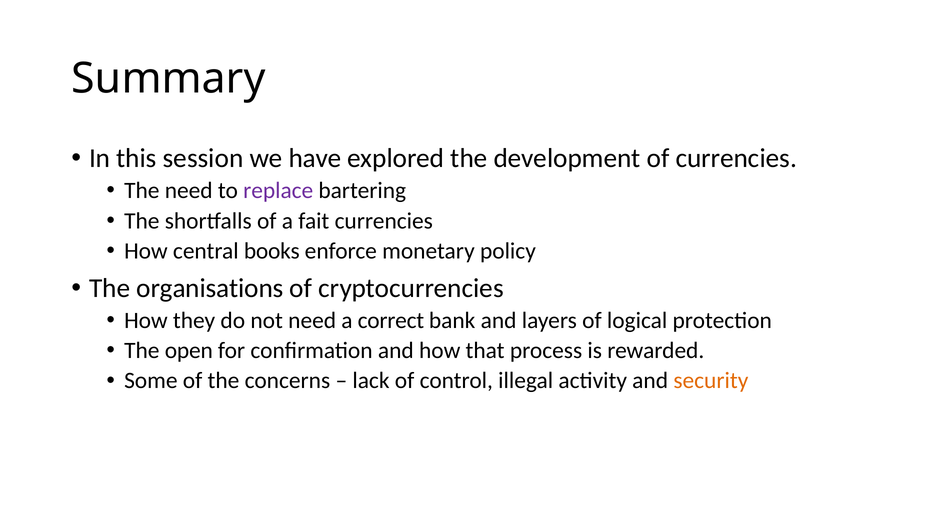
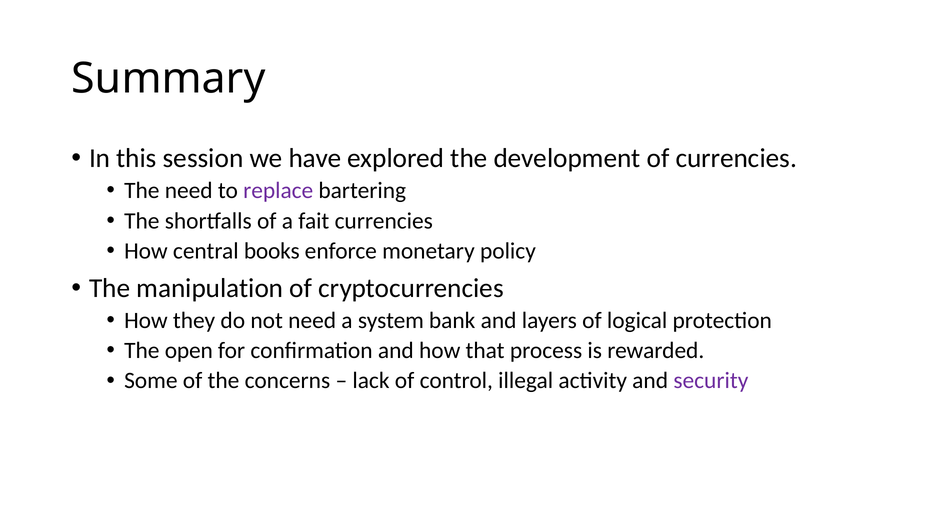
organisations: organisations -> manipulation
correct: correct -> system
security colour: orange -> purple
